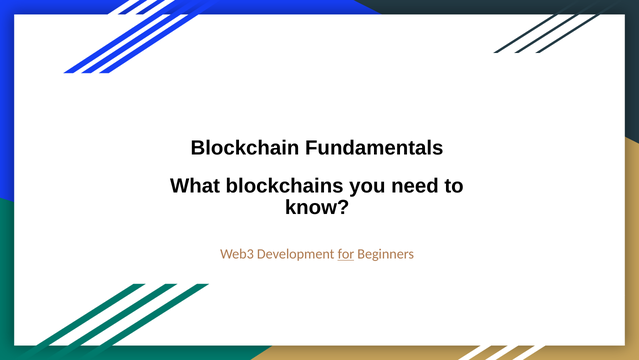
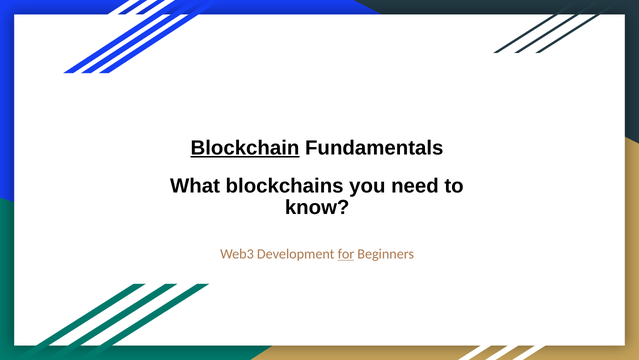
Blockchain underline: none -> present
